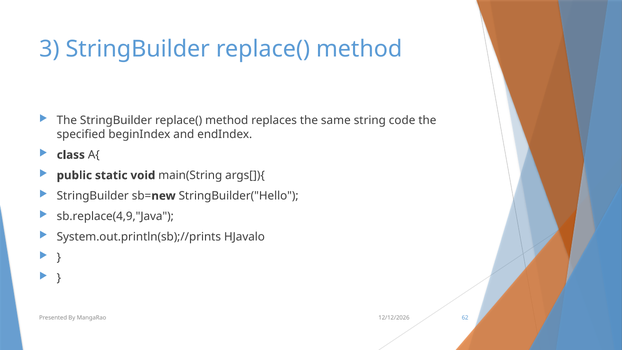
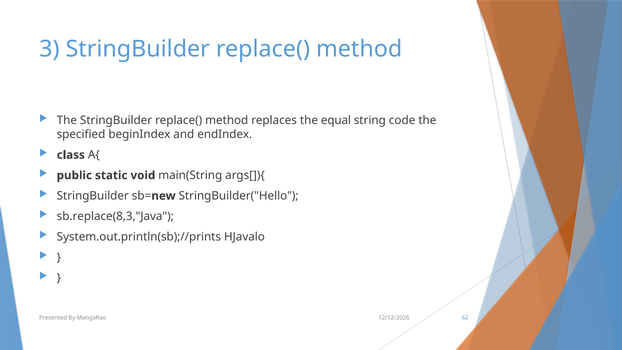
same: same -> equal
sb.replace(4,9,"Java: sb.replace(4,9,"Java -> sb.replace(8,3,"Java
